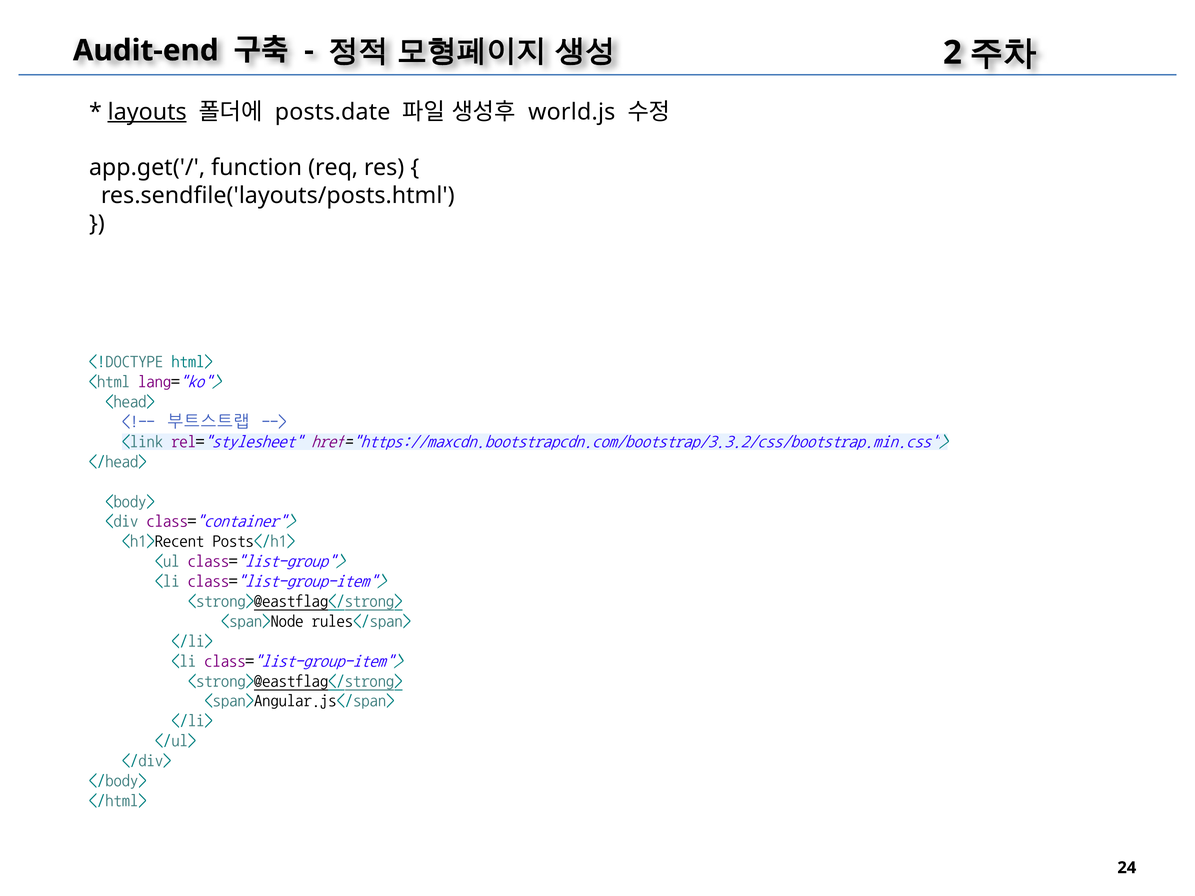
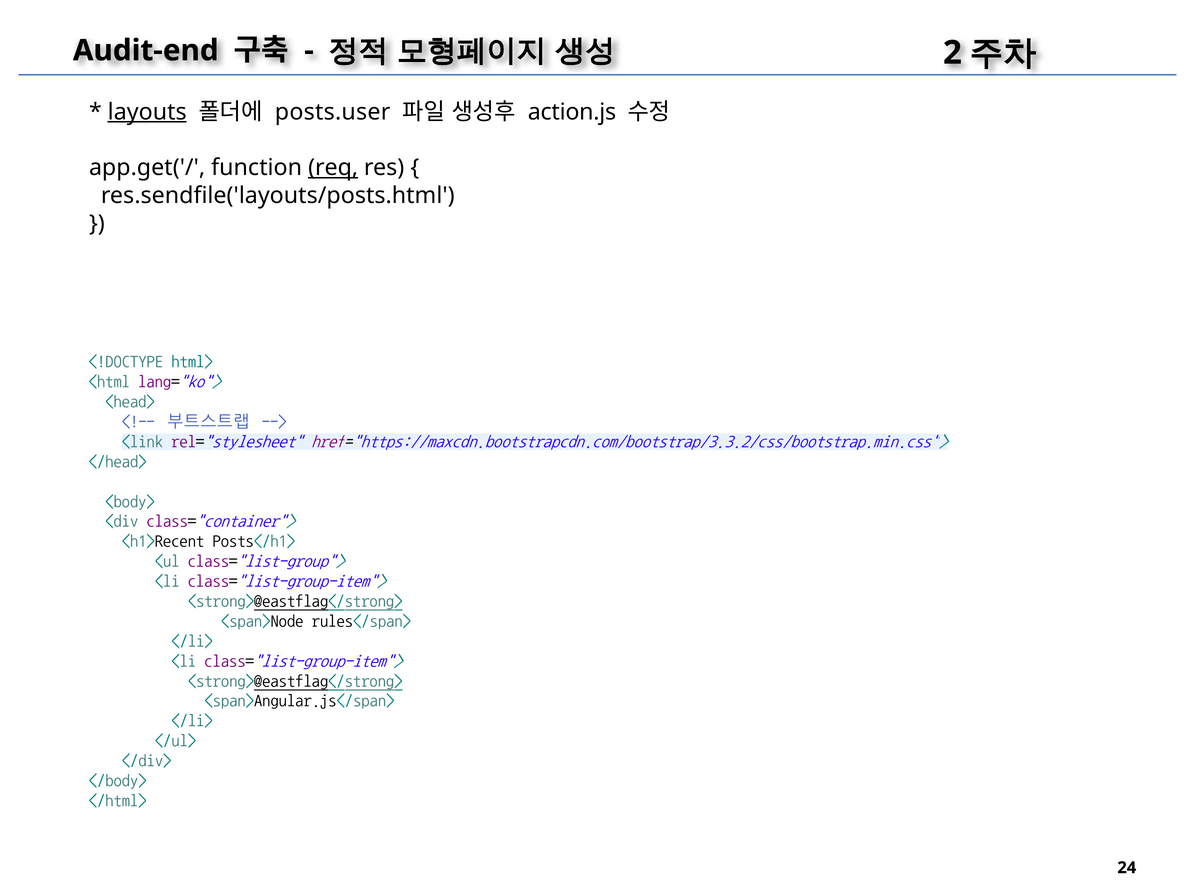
posts.date: posts.date -> posts.user
world.js: world.js -> action.js
req underline: none -> present
